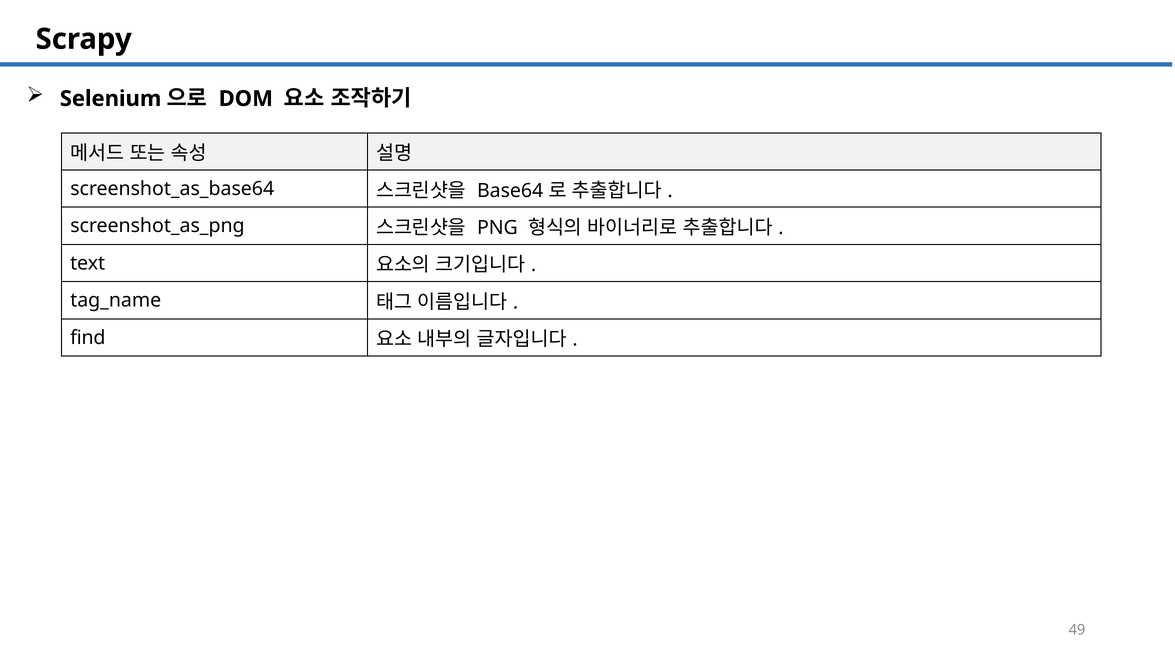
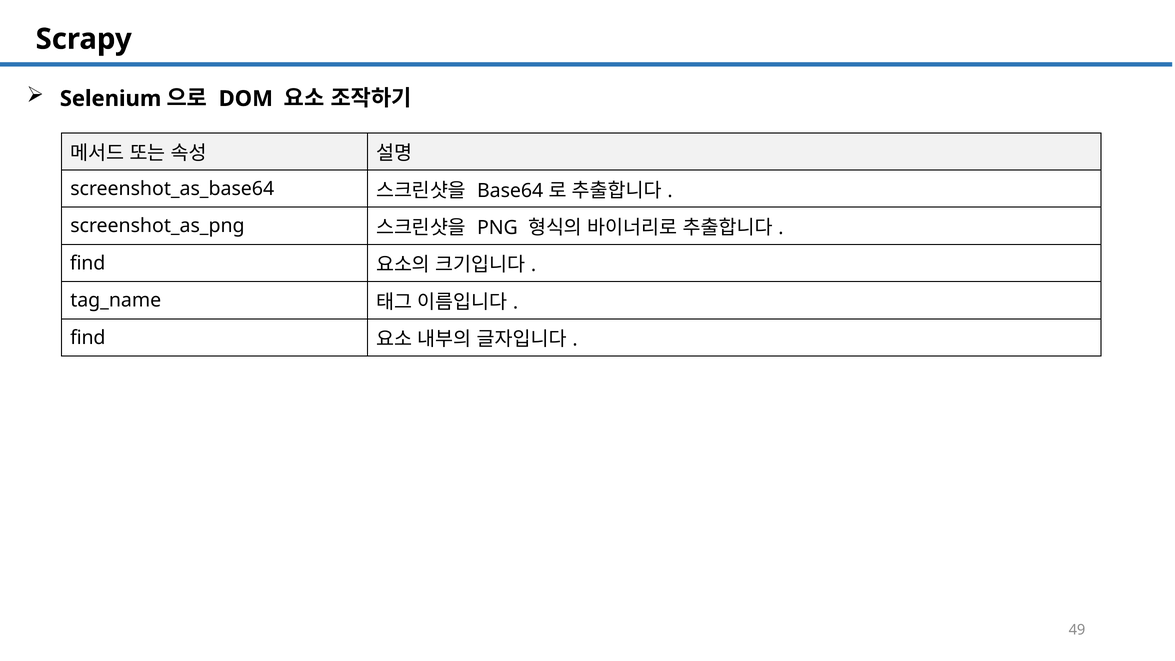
text at (88, 263): text -> find
